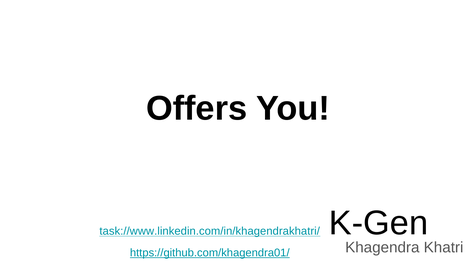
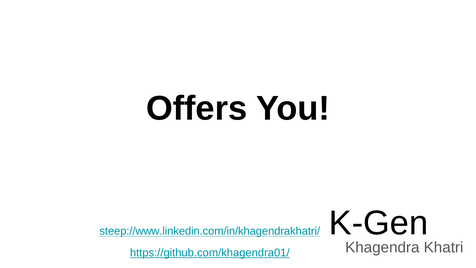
task://www.linkedin.com/in/khagendrakhatri/: task://www.linkedin.com/in/khagendrakhatri/ -> steep://www.linkedin.com/in/khagendrakhatri/
